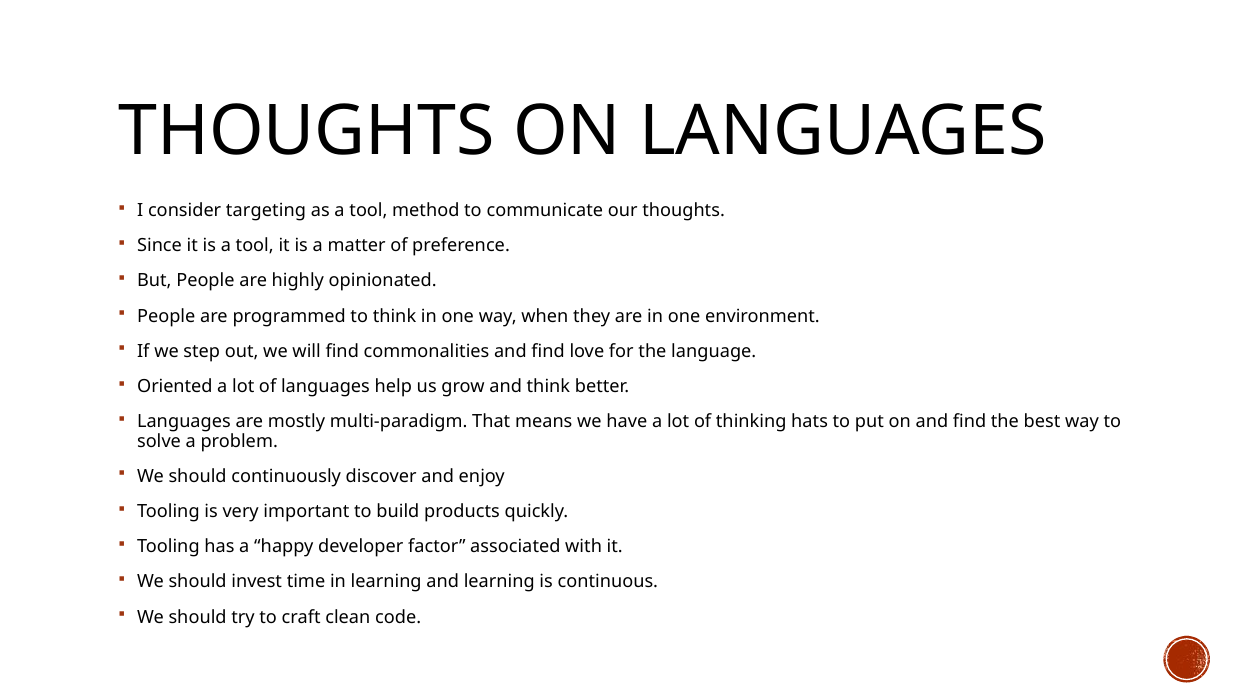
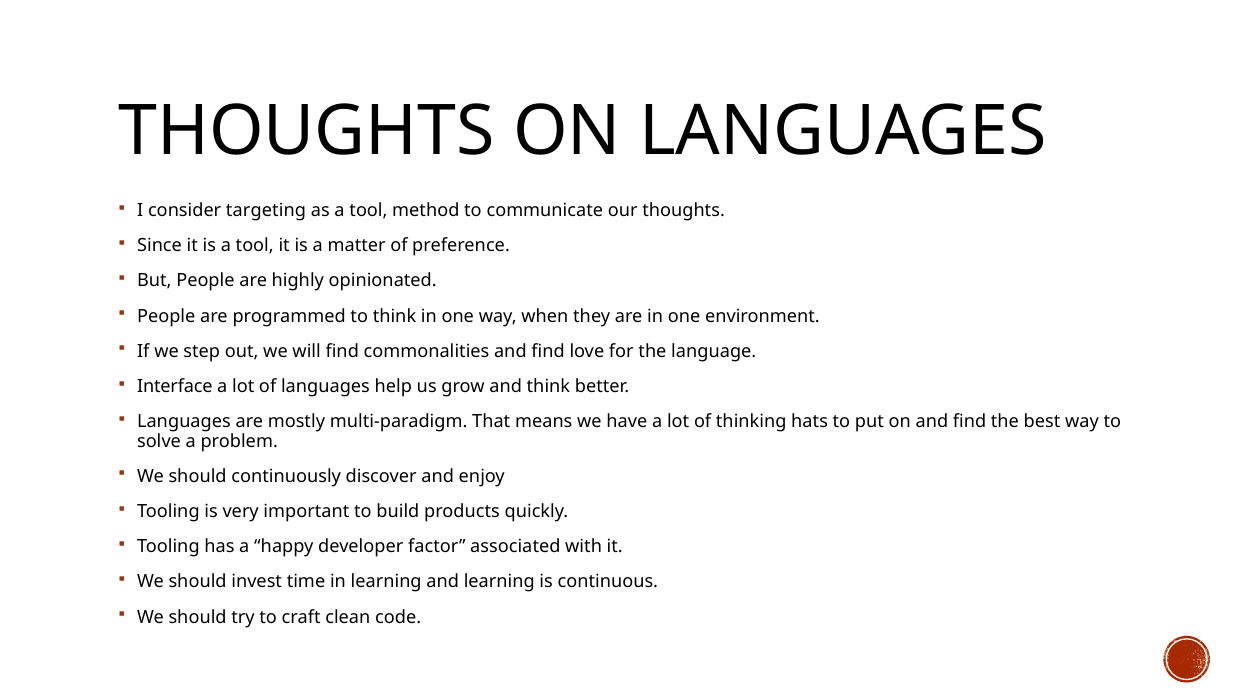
Oriented: Oriented -> Interface
